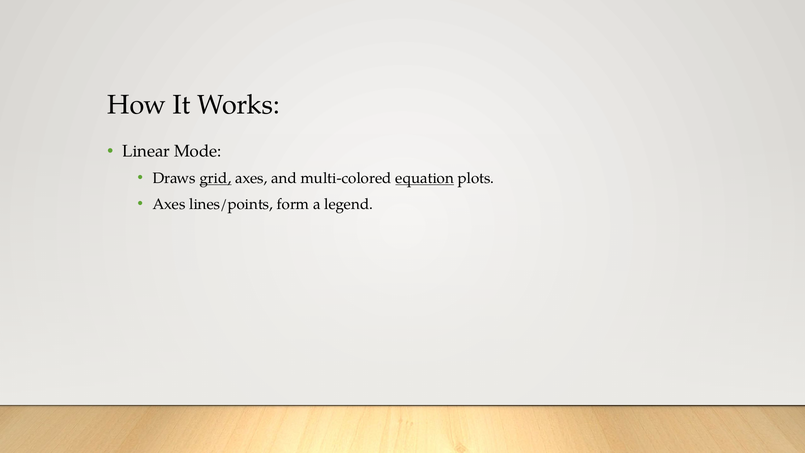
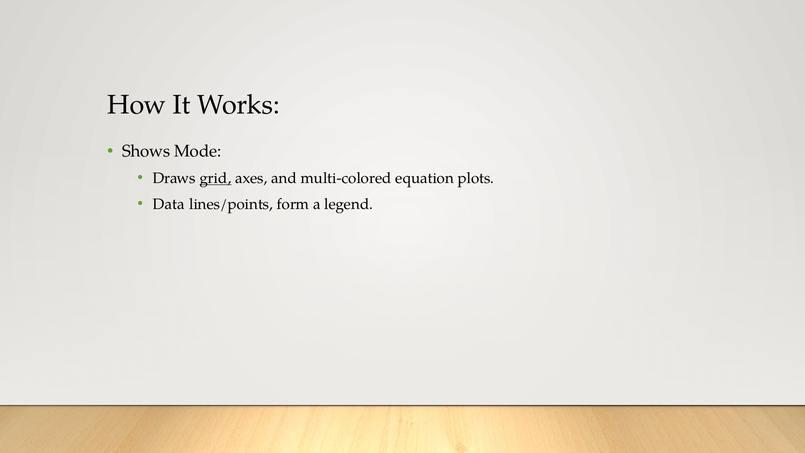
Linear: Linear -> Shows
equation underline: present -> none
Axes at (169, 204): Axes -> Data
